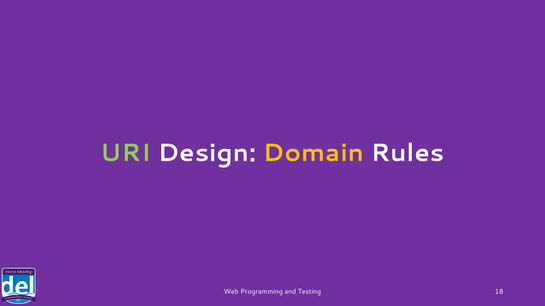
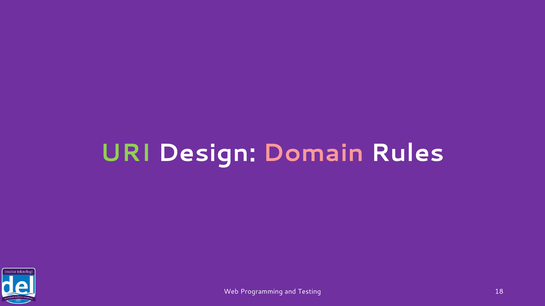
Domain colour: yellow -> pink
